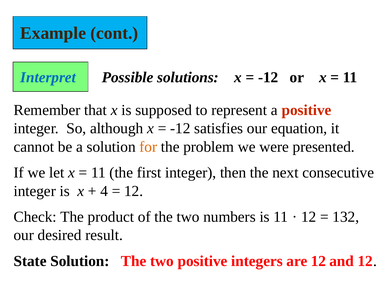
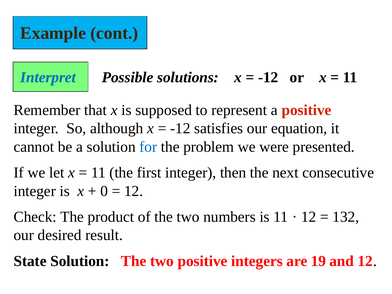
for colour: orange -> blue
4: 4 -> 0
are 12: 12 -> 19
